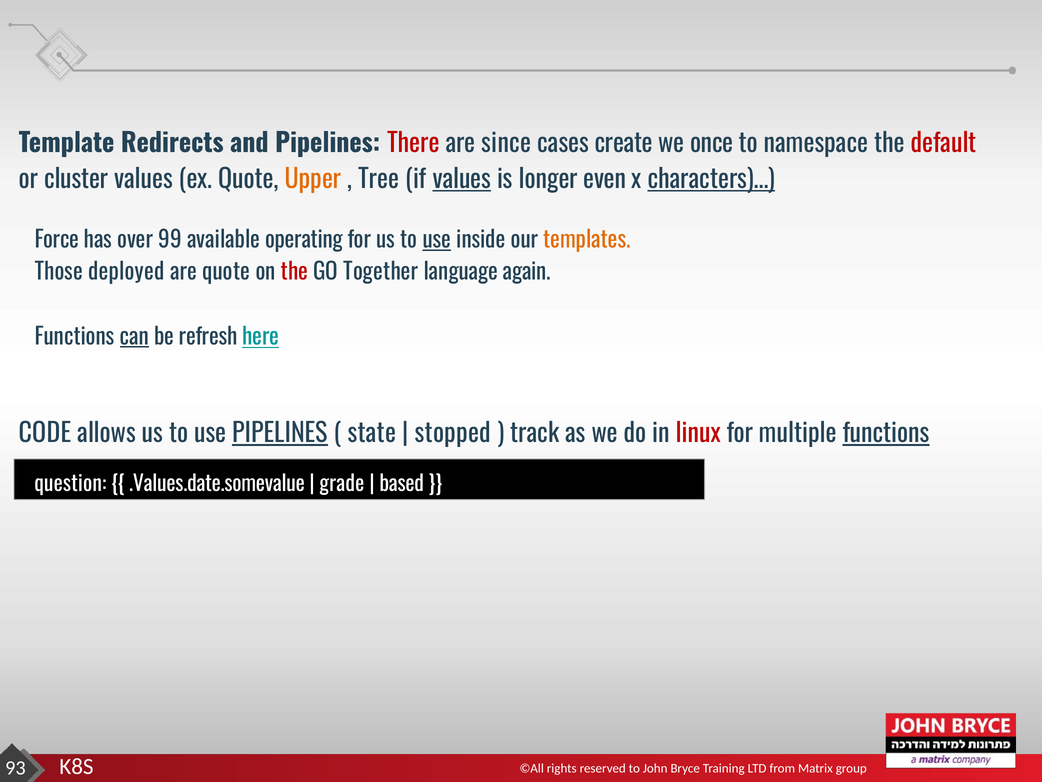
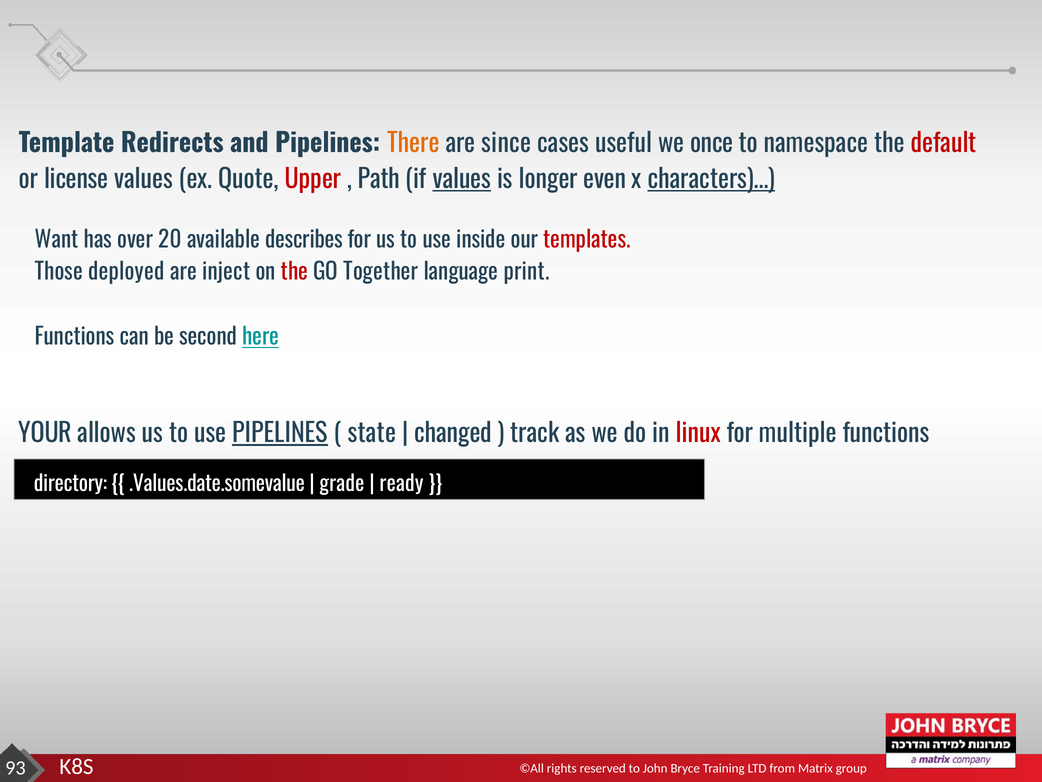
There colour: red -> orange
create: create -> useful
cluster: cluster -> license
Upper colour: orange -> red
Tree: Tree -> Path
Force: Force -> Want
99: 99 -> 20
operating: operating -> describes
use at (437, 240) underline: present -> none
templates colour: orange -> red
are quote: quote -> inject
again: again -> print
can underline: present -> none
refresh: refresh -> second
CODE: CODE -> YOUR
stopped: stopped -> changed
functions at (886, 434) underline: present -> none
question: question -> directory
based: based -> ready
